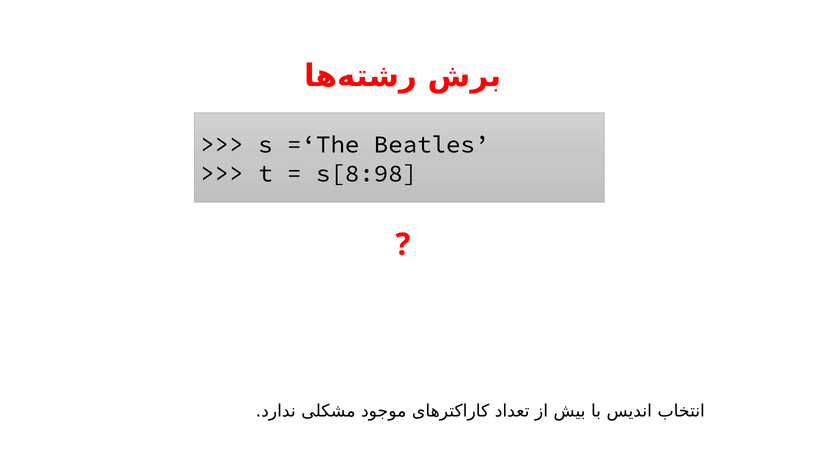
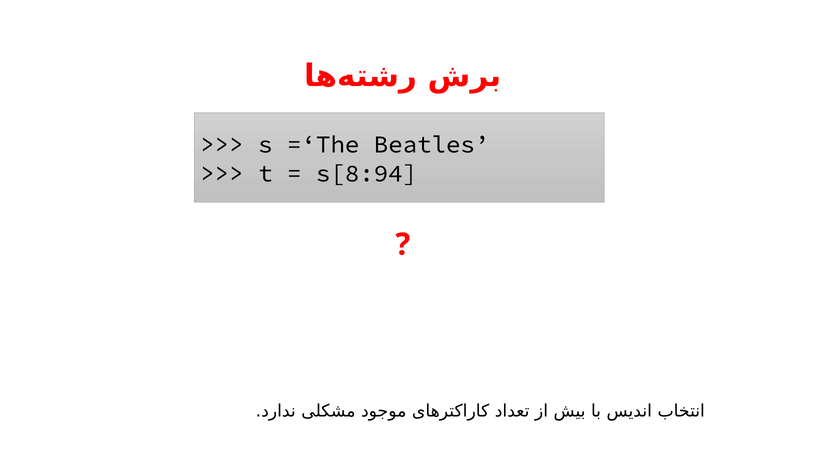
s[8:98: s[8:98 -> s[8:94
